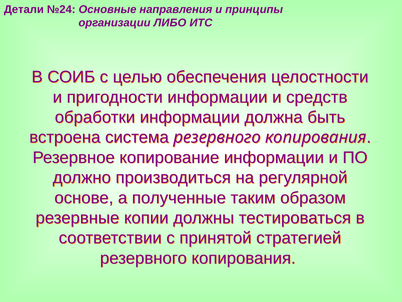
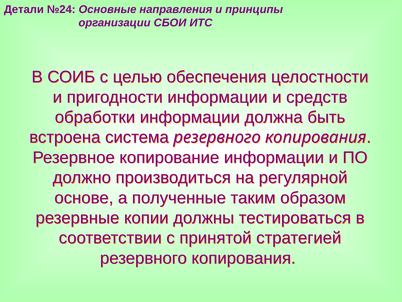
ЛИБО: ЛИБО -> СБОИ
